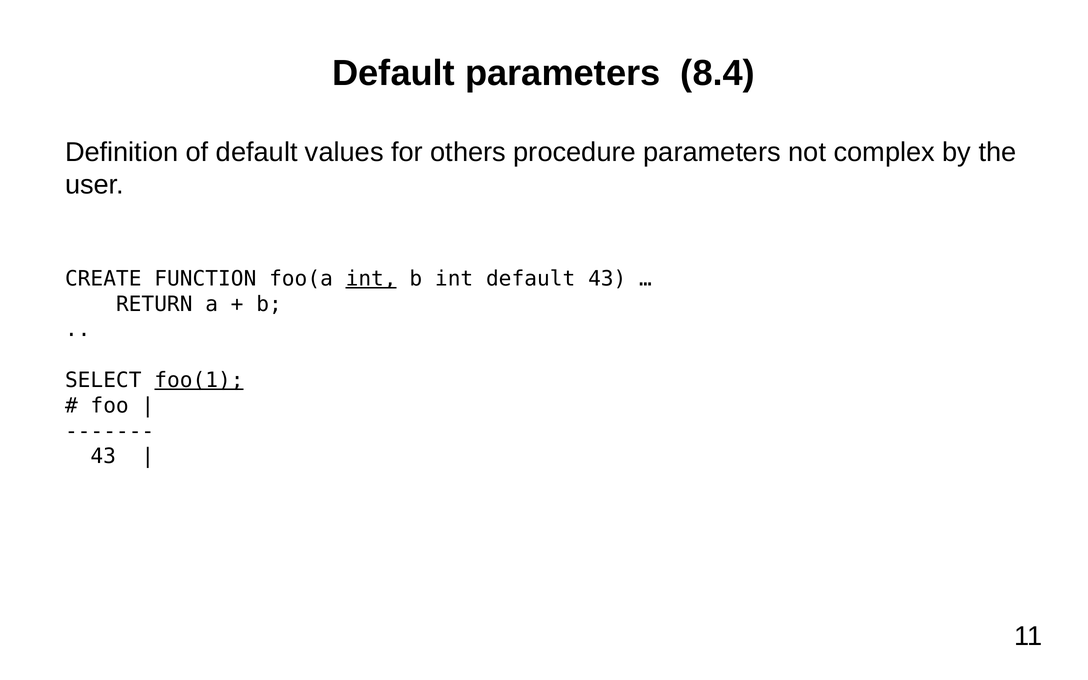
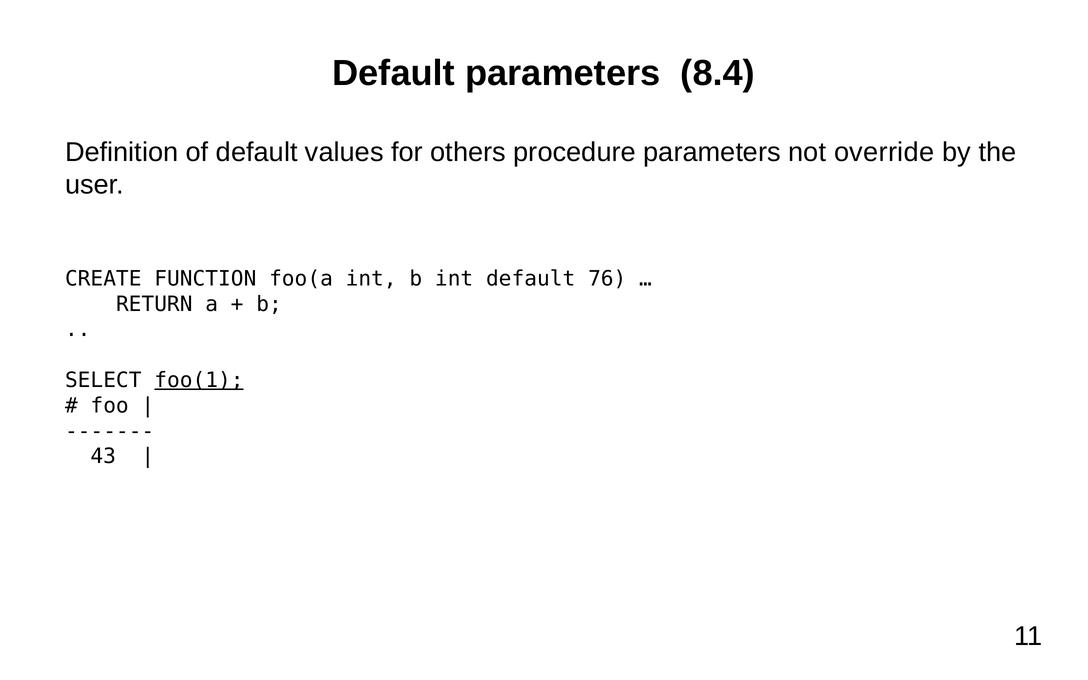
complex: complex -> override
int at (371, 279) underline: present -> none
default 43: 43 -> 76
